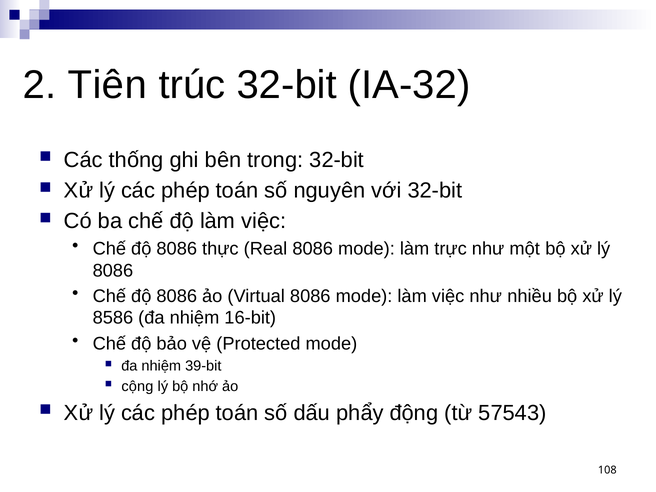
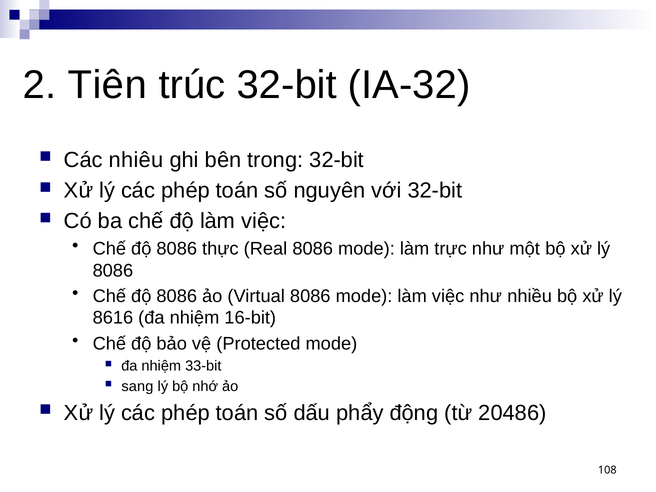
thống: thống -> nhiêu
8586: 8586 -> 8616
39-bit: 39-bit -> 33-bit
cộng: cộng -> sang
57543: 57543 -> 20486
